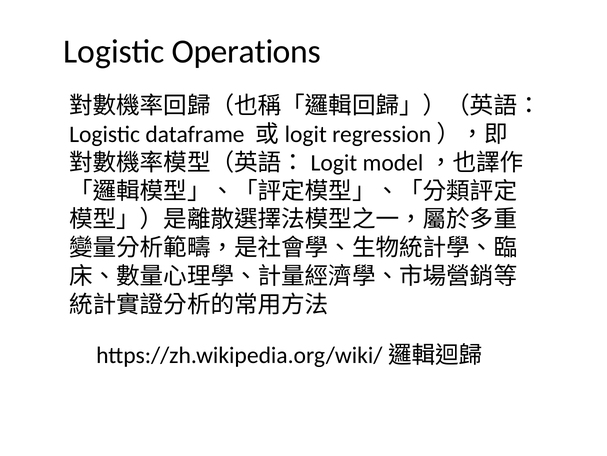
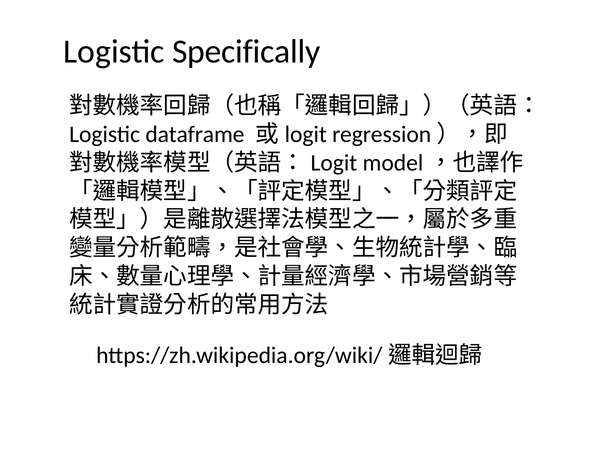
Operations: Operations -> Specifically
